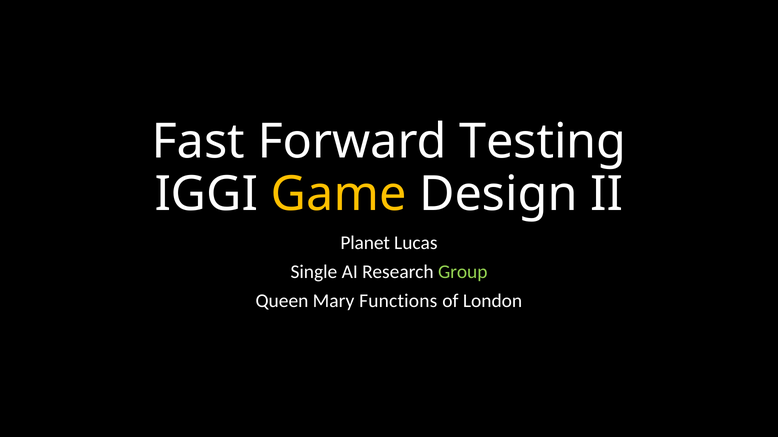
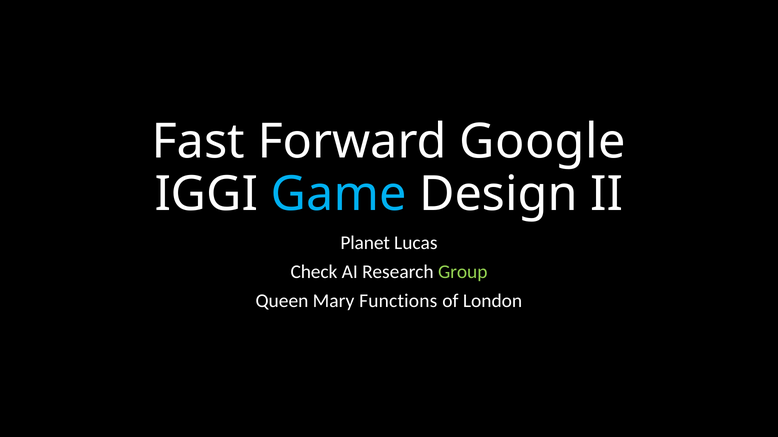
Testing: Testing -> Google
Game colour: yellow -> light blue
Single: Single -> Check
